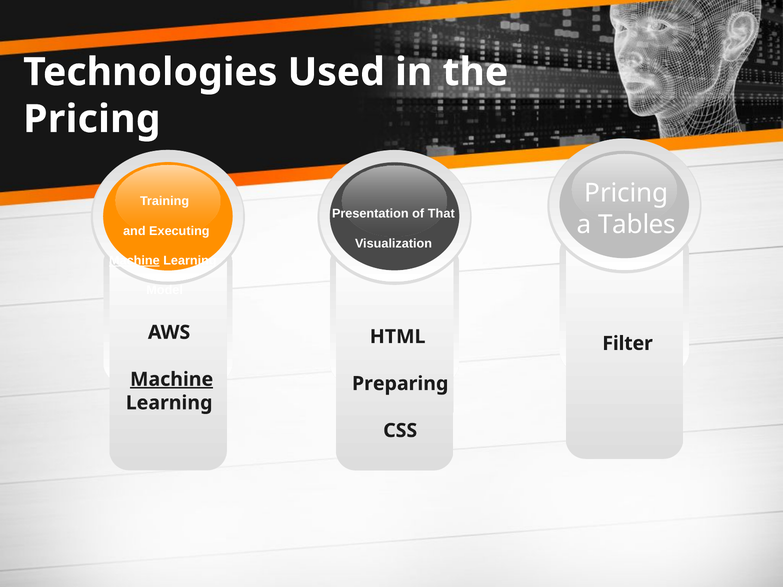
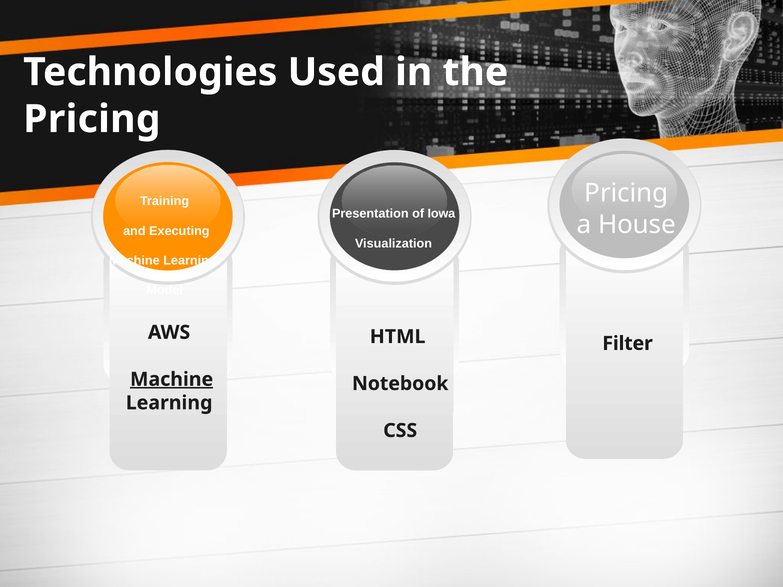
That: That -> Iowa
Tables: Tables -> House
Machine at (134, 261) underline: present -> none
Preparing: Preparing -> Notebook
